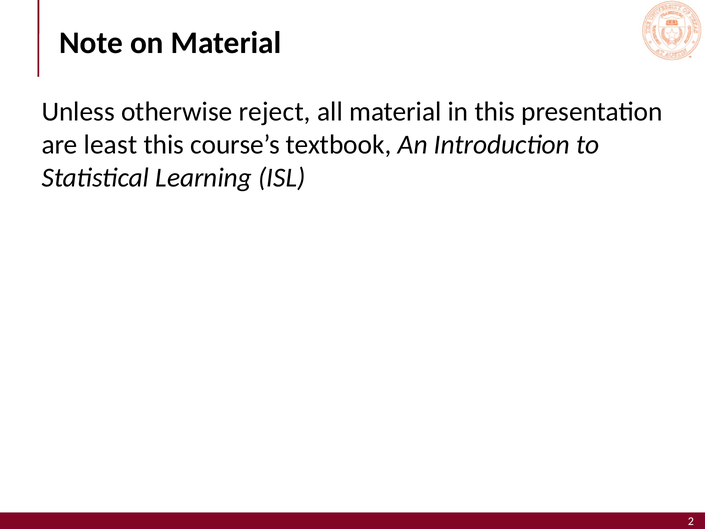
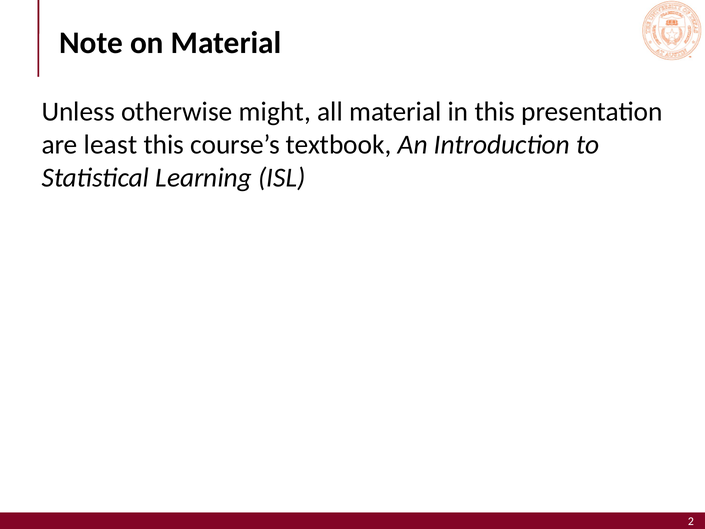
reject: reject -> might
